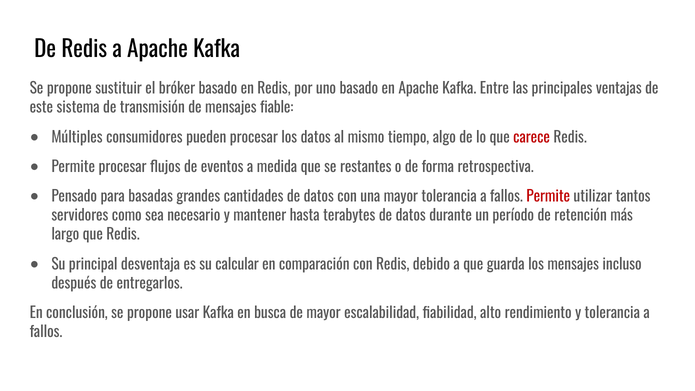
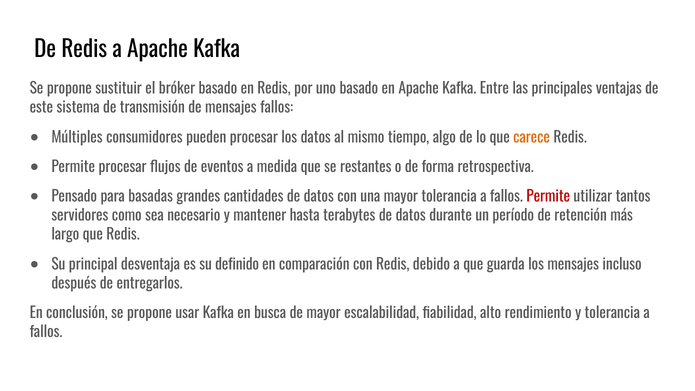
mensajes fiable: fiable -> fallos
carece colour: red -> orange
calcular: calcular -> definido
